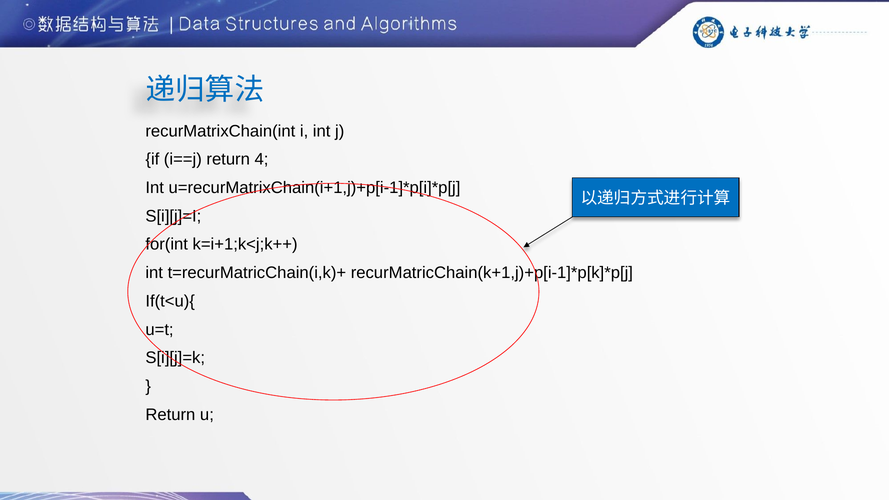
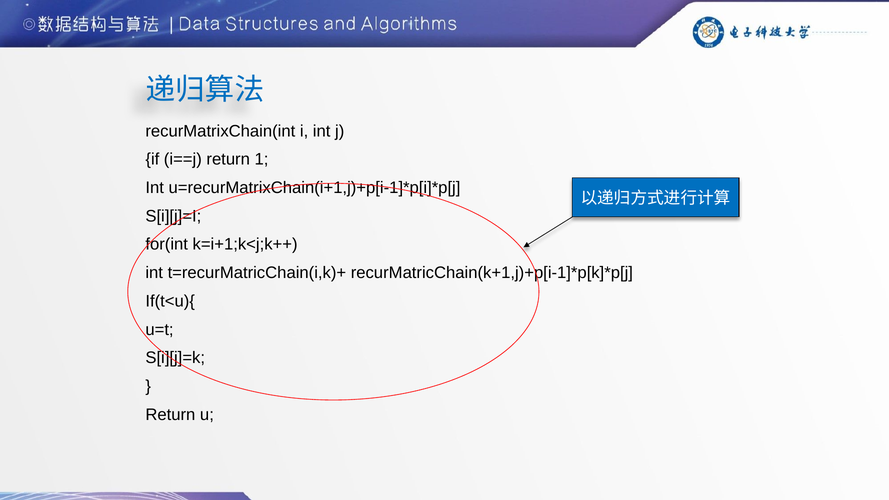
4: 4 -> 1
